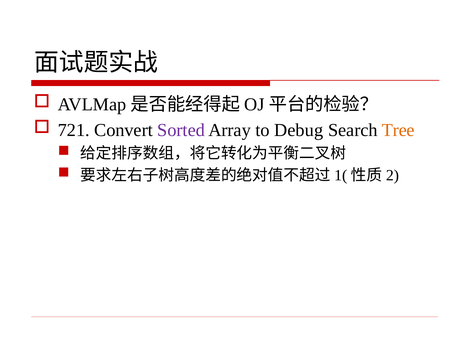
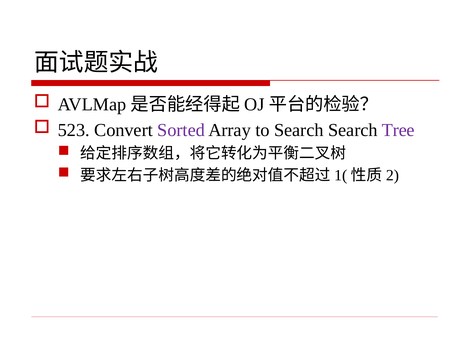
721: 721 -> 523
to Debug: Debug -> Search
Tree colour: orange -> purple
